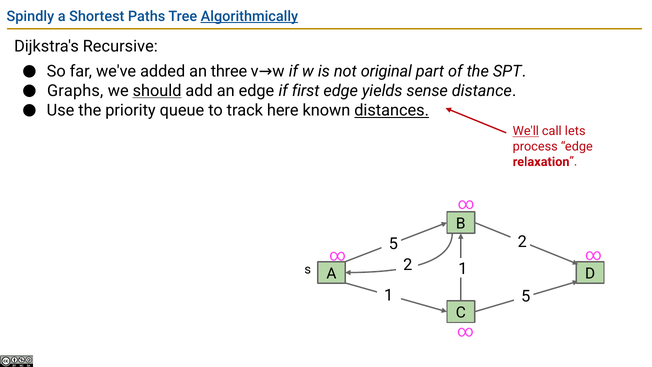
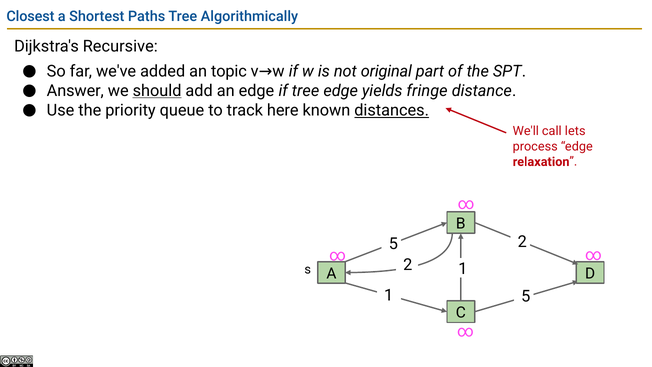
Spindly: Spindly -> Closest
Algorithmically underline: present -> none
three: three -> topic
Graphs: Graphs -> Answer
if first: first -> tree
sense: sense -> fringe
We'll underline: present -> none
